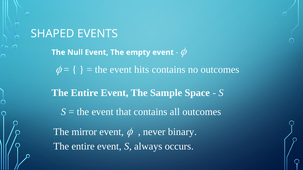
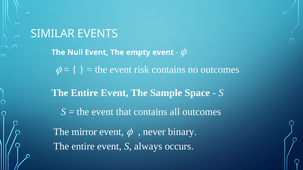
SHAPED: SHAPED -> SIMILAR
hits: hits -> risk
